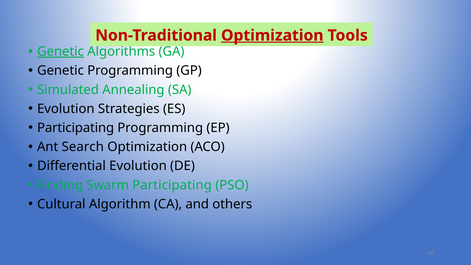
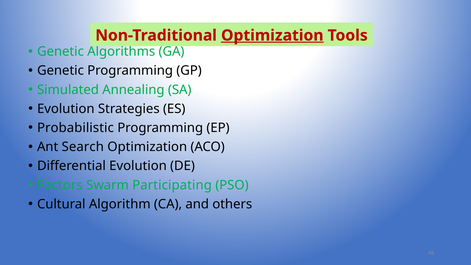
Genetic at (60, 52) underline: present -> none
Participating at (76, 128): Participating -> Probabilistic
Finding: Finding -> Factors
